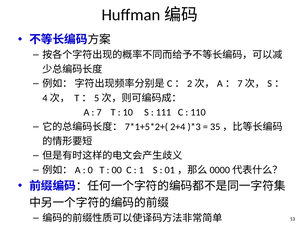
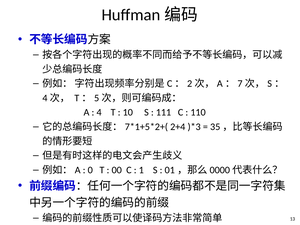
7: 7 -> 4
